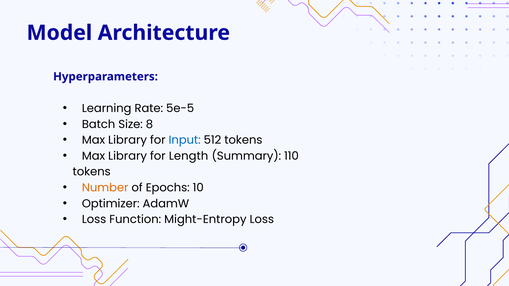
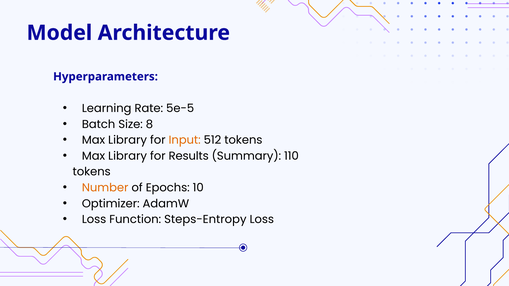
Input colour: blue -> orange
Length: Length -> Results
Might-Entropy: Might-Entropy -> Steps-Entropy
